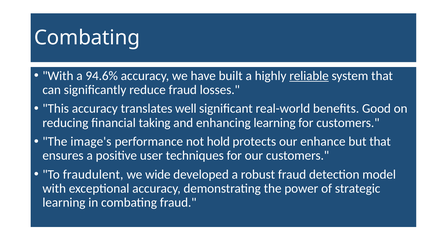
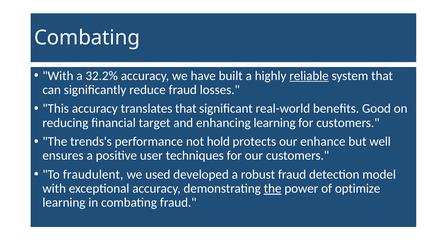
94.6%: 94.6% -> 32.2%
translates well: well -> that
taking: taking -> target
image's: image's -> trends's
but that: that -> well
wide: wide -> used
the at (273, 188) underline: none -> present
strategic: strategic -> optimize
